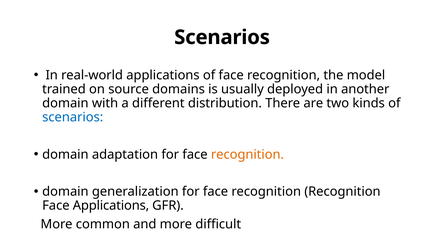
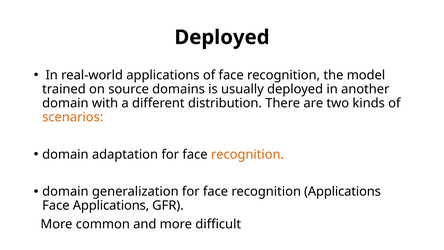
Scenarios at (222, 37): Scenarios -> Deployed
scenarios at (73, 117) colour: blue -> orange
recognition Recognition: Recognition -> Applications
